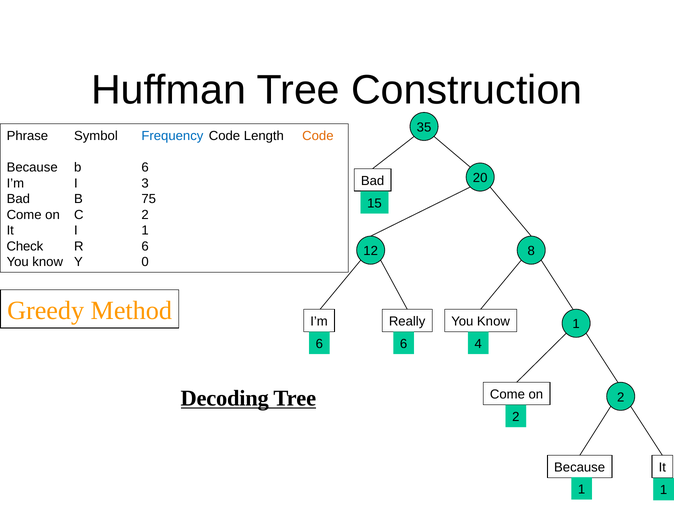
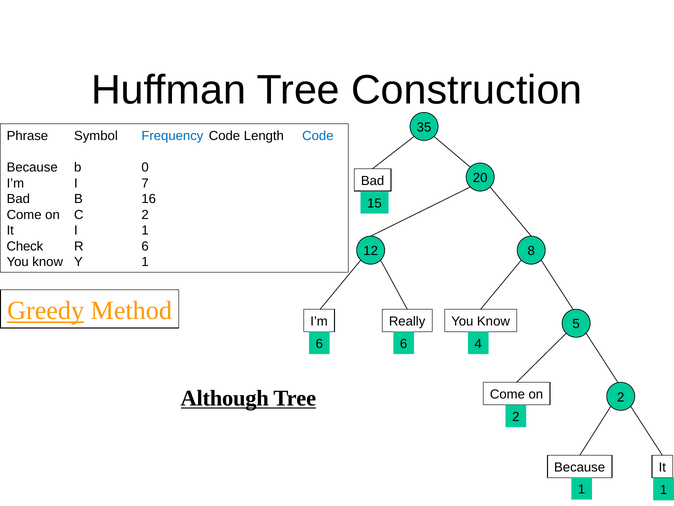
Code at (318, 136) colour: orange -> blue
b 6: 6 -> 0
3: 3 -> 7
75: 75 -> 16
Y 0: 0 -> 1
Greedy underline: none -> present
Method 1: 1 -> 5
Decoding: Decoding -> Although
